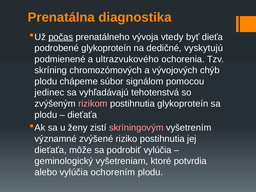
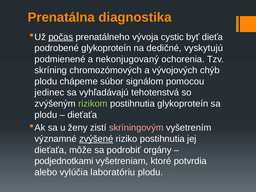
vtedy: vtedy -> cystic
ultrazvukového: ultrazvukového -> nekonjugovaný
rizikom colour: pink -> light green
zvýšené underline: none -> present
podrobiť vylúčia: vylúčia -> orgány
geminologický: geminologický -> podjednotkami
ochorením: ochorením -> laboratóriu
